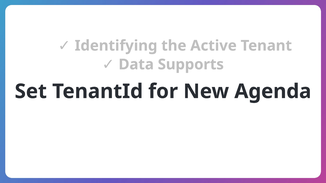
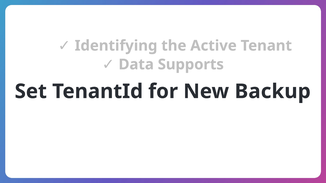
Agenda: Agenda -> Backup
